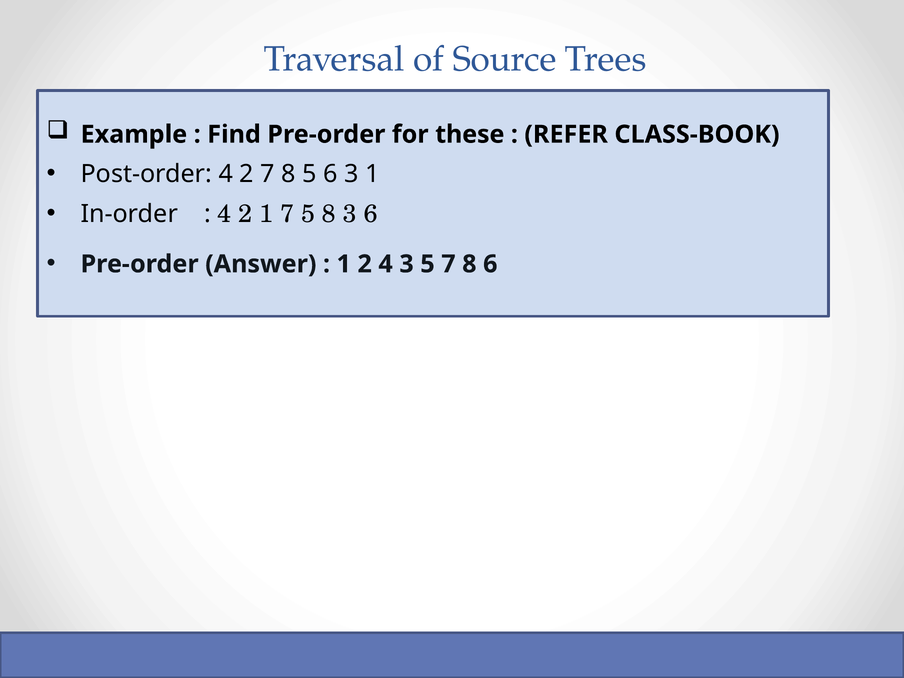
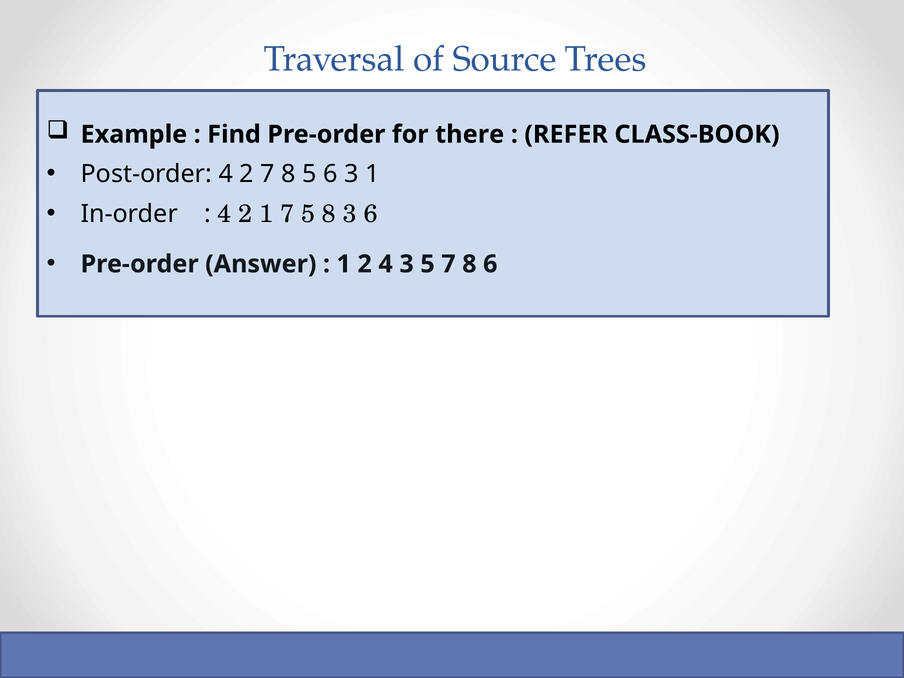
these: these -> there
